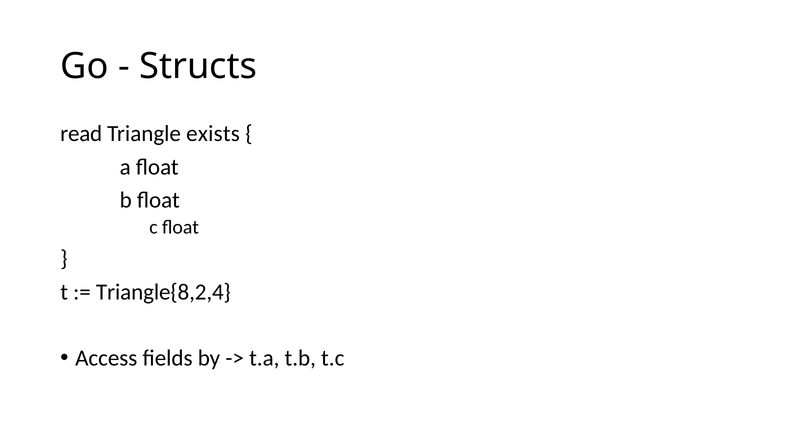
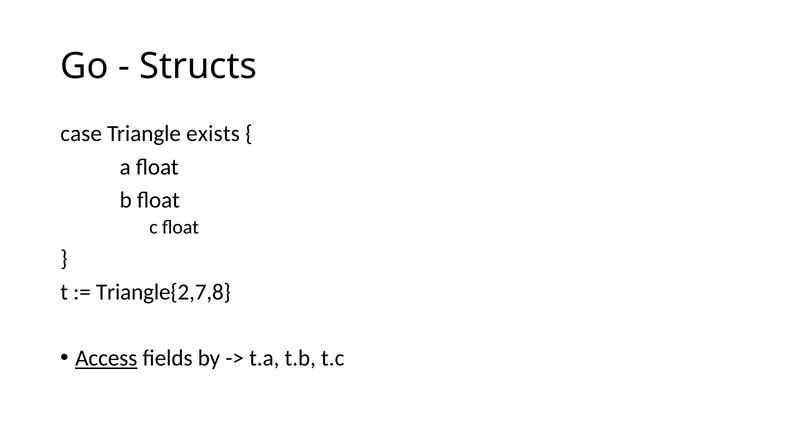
read: read -> case
Triangle{8,2,4: Triangle{8,2,4 -> Triangle{2,7,8
Access underline: none -> present
